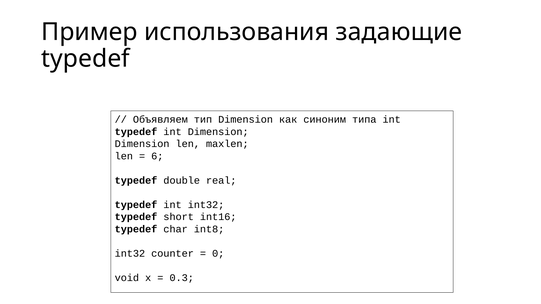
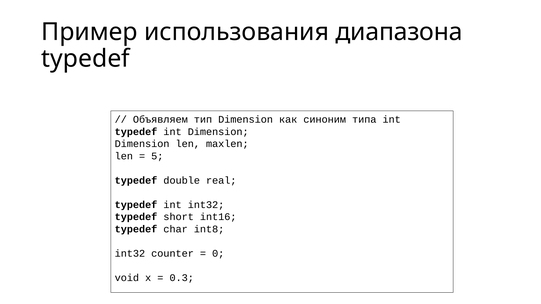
задающие: задающие -> диапазона
6: 6 -> 5
